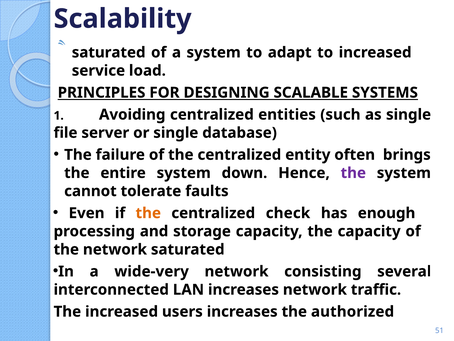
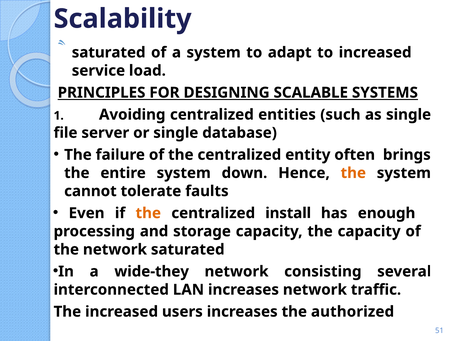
the at (353, 173) colour: purple -> orange
check: check -> install
wide-very: wide-very -> wide-they
